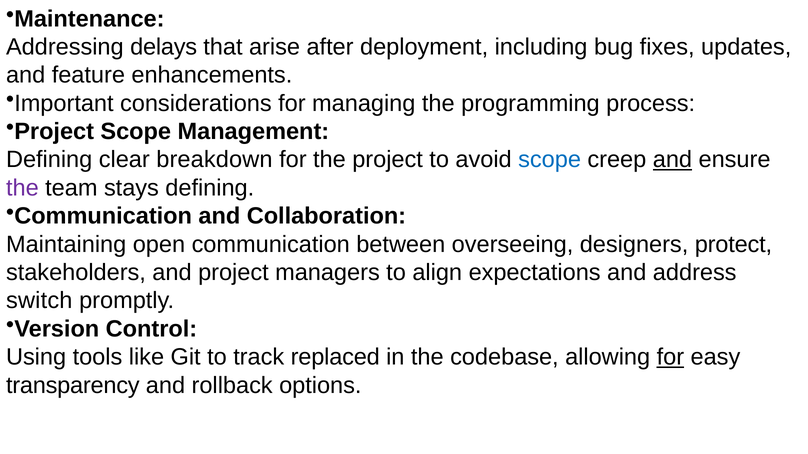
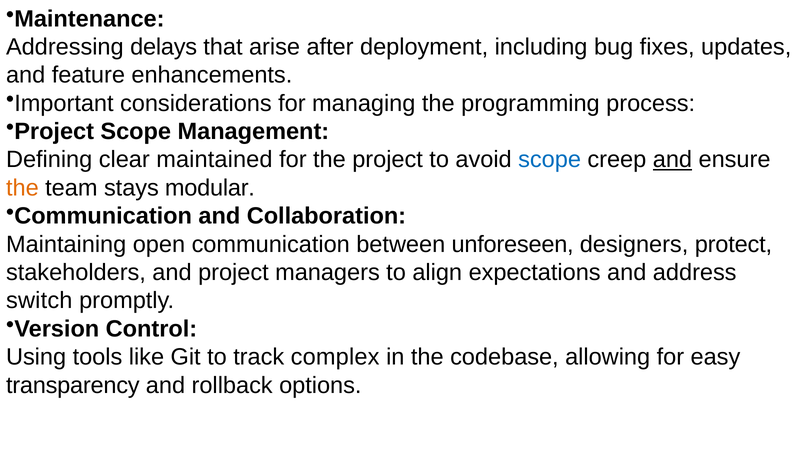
breakdown: breakdown -> maintained
the at (22, 188) colour: purple -> orange
stays defining: defining -> modular
overseeing: overseeing -> unforeseen
replaced: replaced -> complex
for at (670, 357) underline: present -> none
